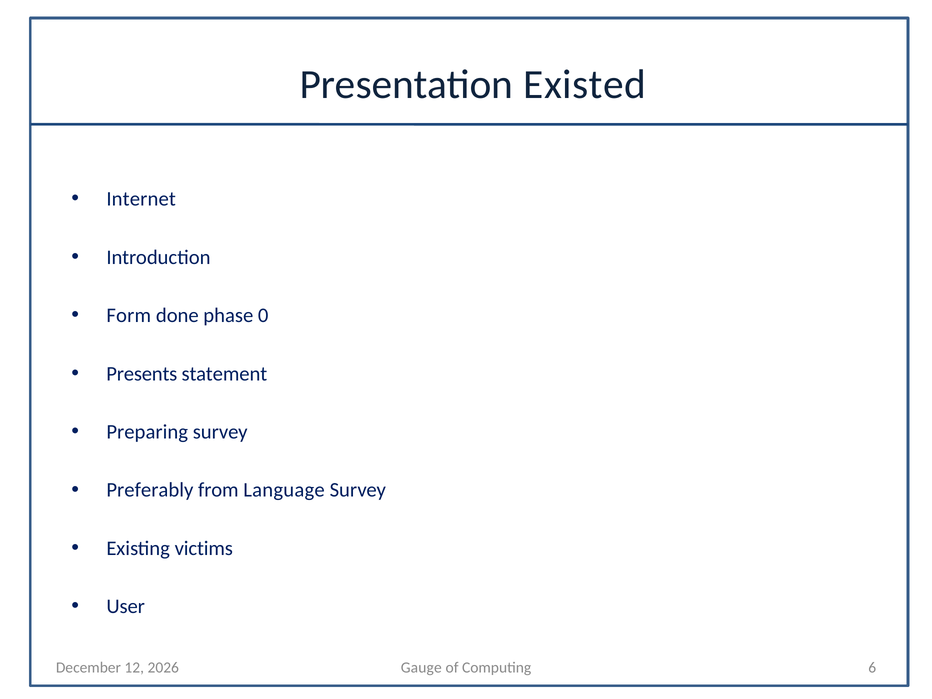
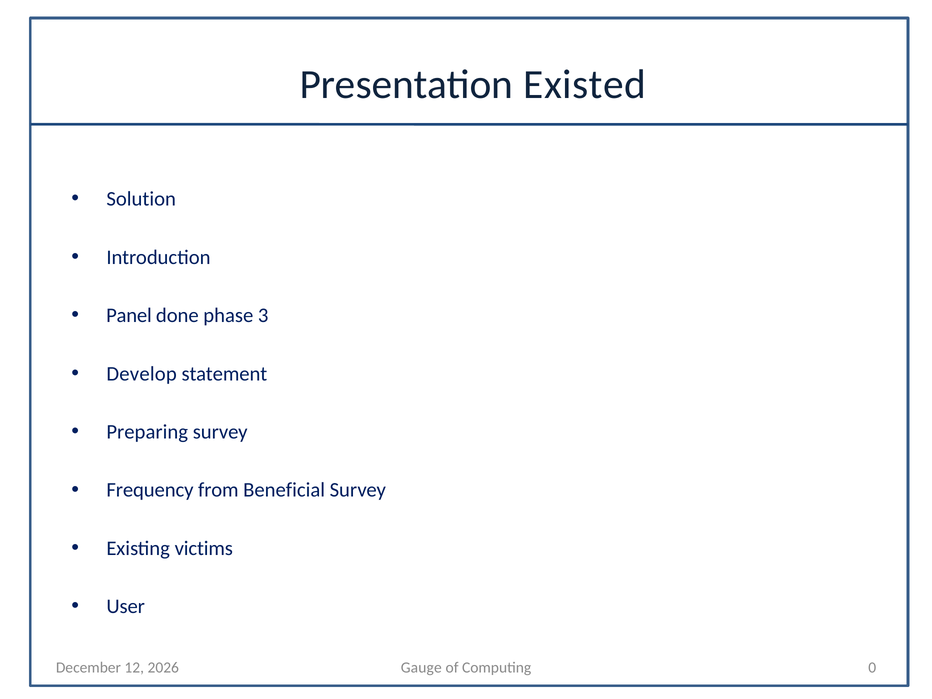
Internet: Internet -> Solution
Form: Form -> Panel
0: 0 -> 3
Presents: Presents -> Develop
Preferably: Preferably -> Frequency
Language: Language -> Beneficial
6: 6 -> 0
